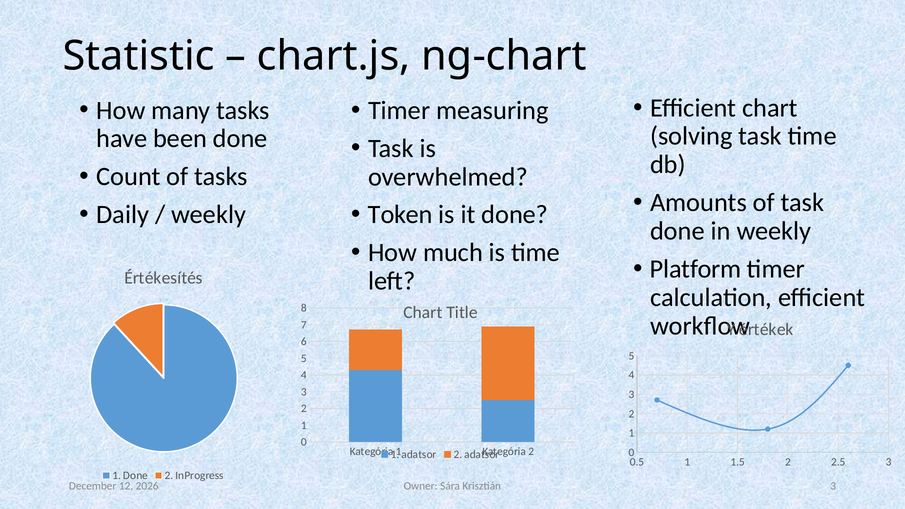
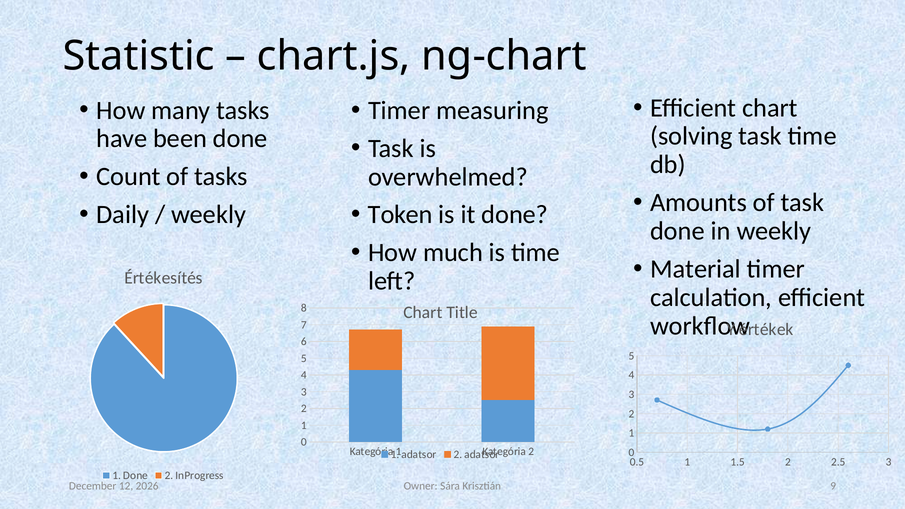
Platform: Platform -> Material
Krisztián 3: 3 -> 9
